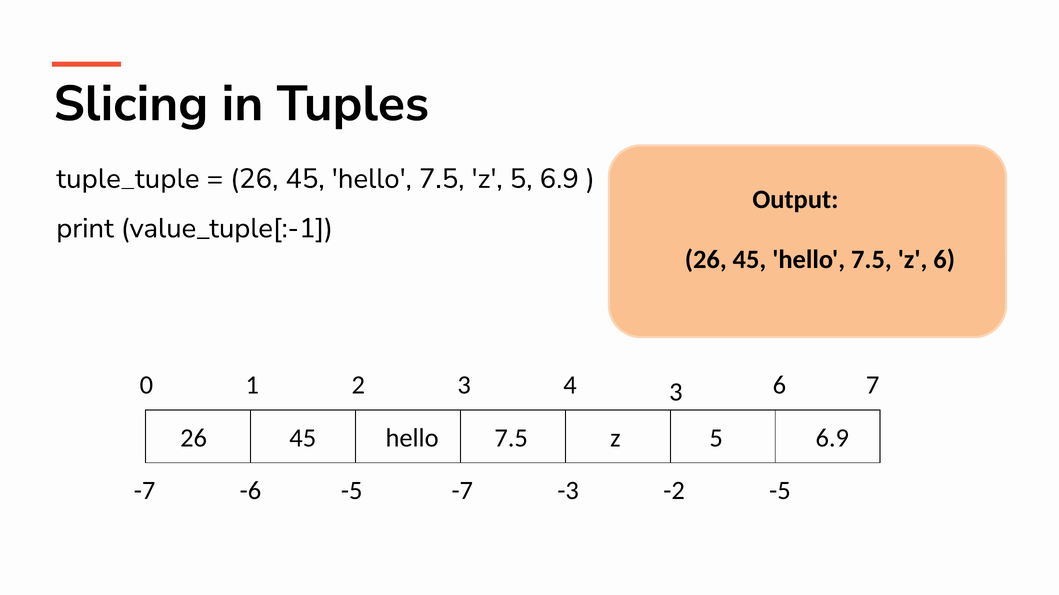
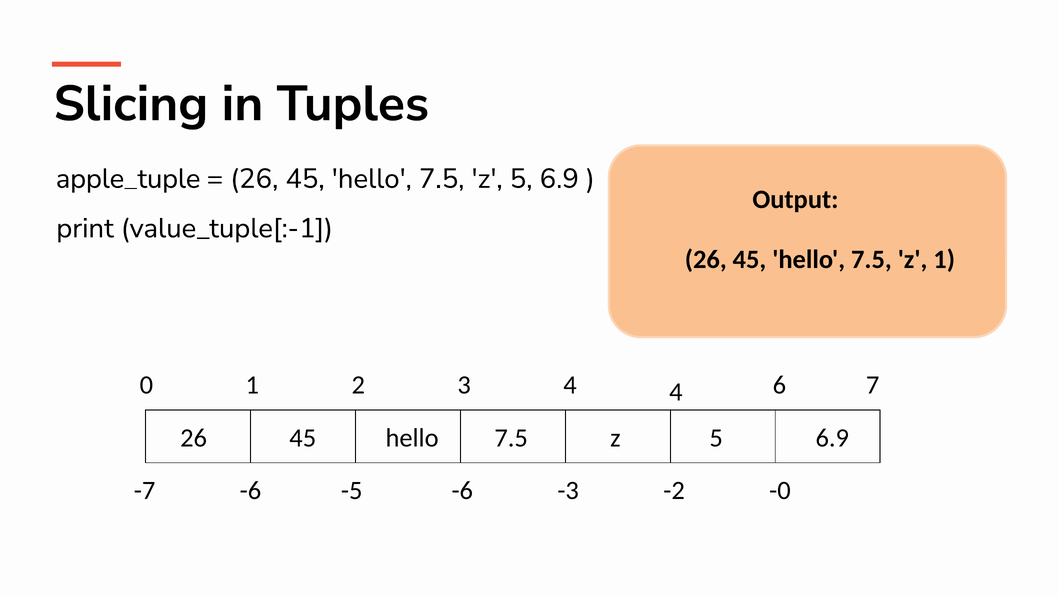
tuple_tuple: tuple_tuple -> apple_tuple
z 6: 6 -> 1
4 3: 3 -> 4
-5 -7: -7 -> -6
-2 -5: -5 -> -0
